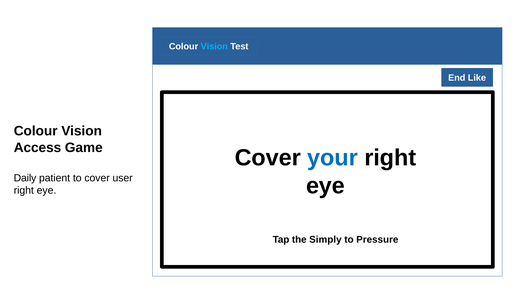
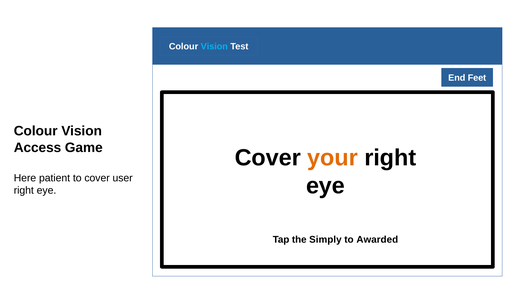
Like: Like -> Feet
your colour: blue -> orange
Daily: Daily -> Here
Pressure: Pressure -> Awarded
